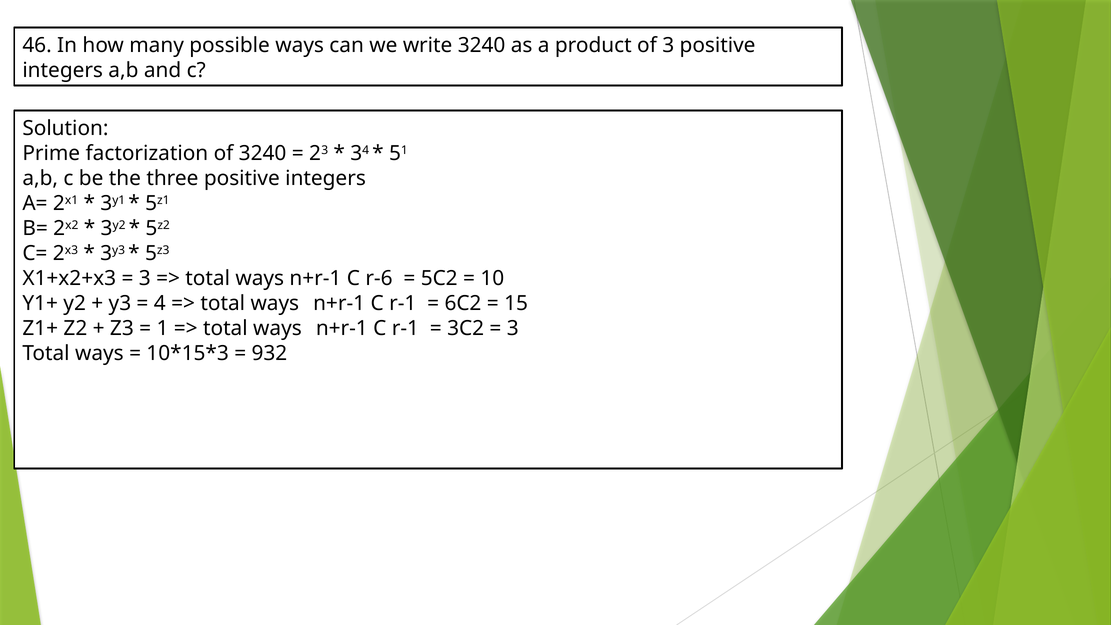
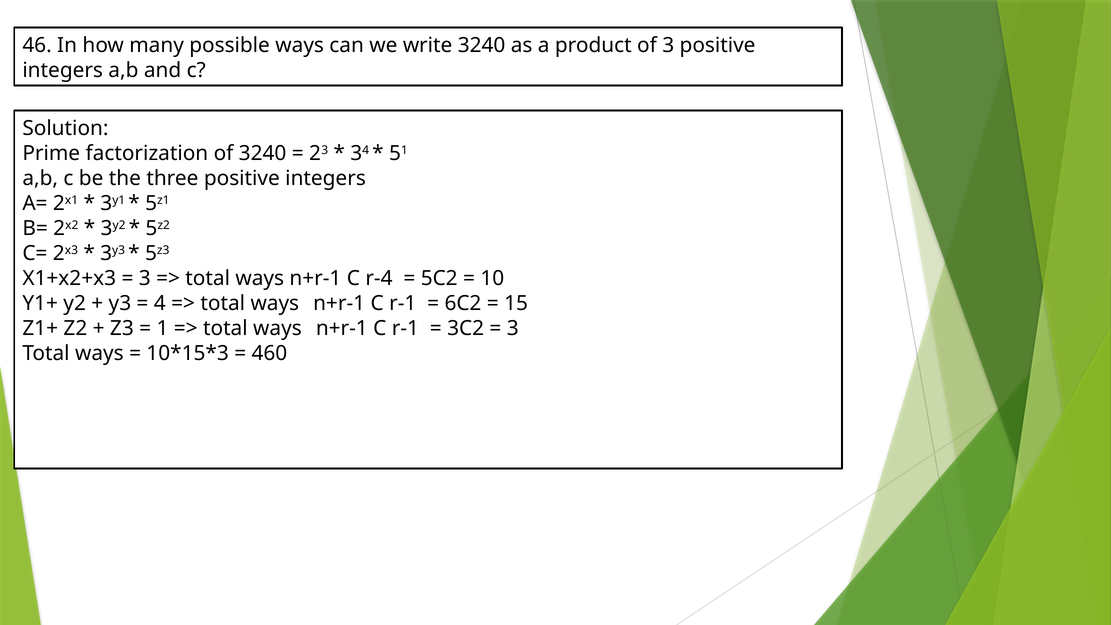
r-6: r-6 -> r-4
932: 932 -> 460
